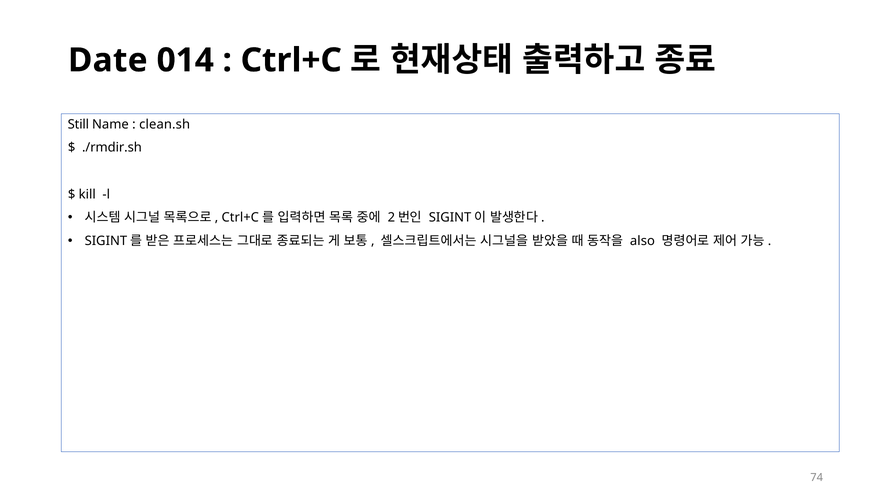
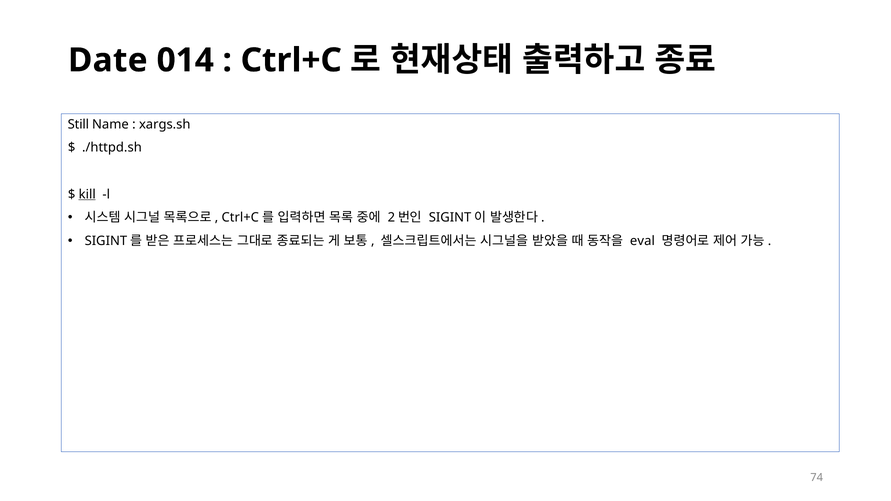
clean.sh: clean.sh -> xargs.sh
./rmdir.sh: ./rmdir.sh -> ./httpd.sh
kill underline: none -> present
also: also -> eval
